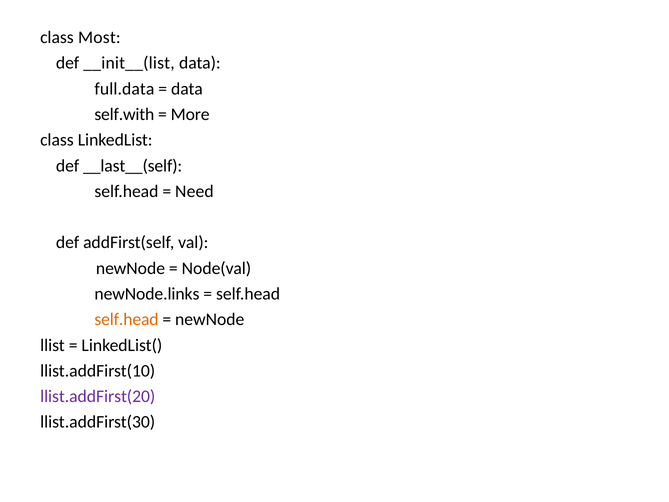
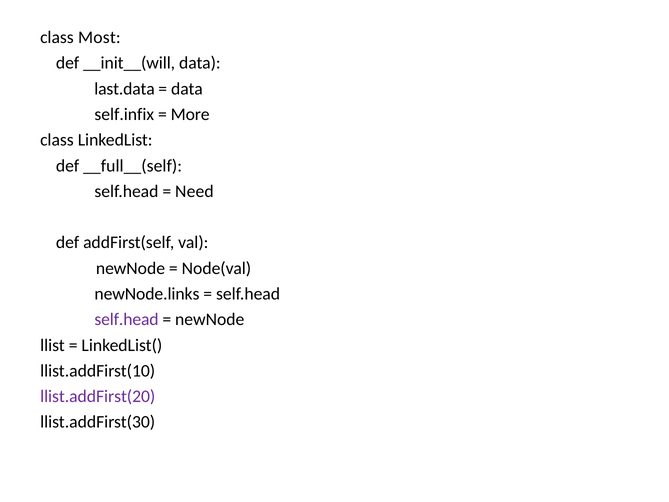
__init__(list: __init__(list -> __init__(will
full.data: full.data -> last.data
self.with: self.with -> self.infix
__last__(self: __last__(self -> __full__(self
self.head at (127, 319) colour: orange -> purple
